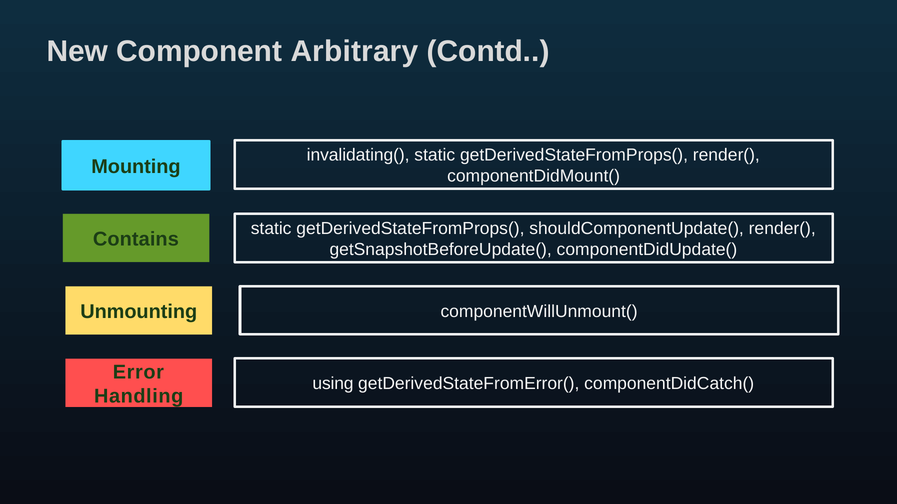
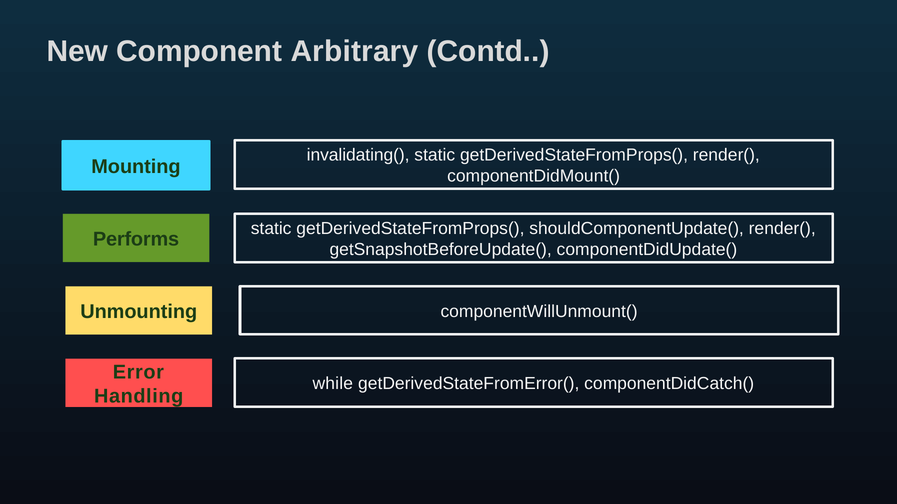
Contains: Contains -> Performs
using: using -> while
